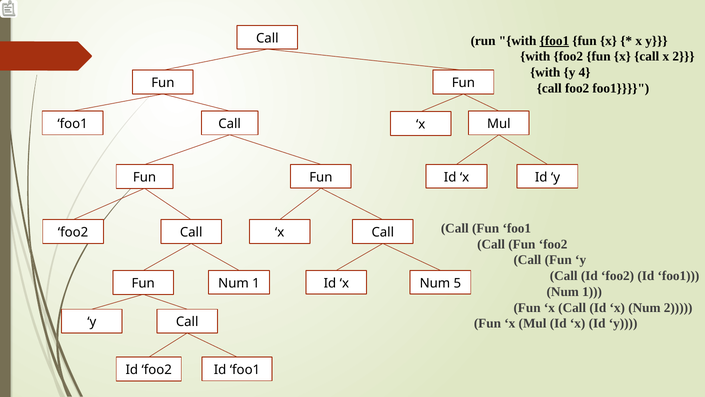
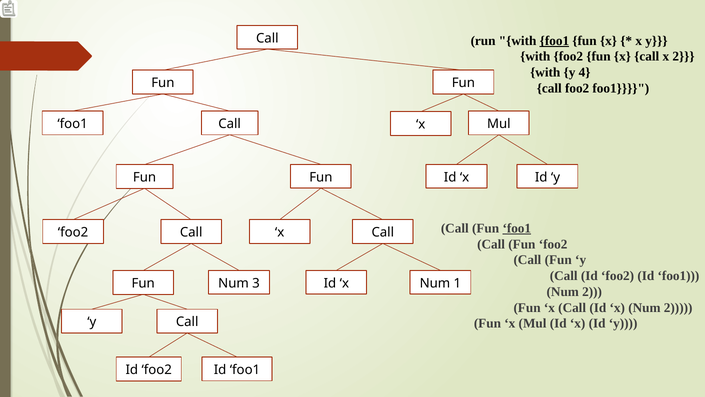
foo1 at (517, 228) underline: none -> present
1 at (256, 283): 1 -> 3
5: 5 -> 1
1 at (592, 292): 1 -> 2
